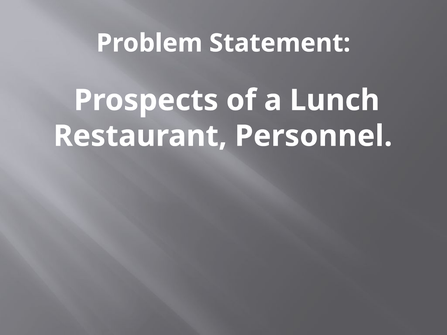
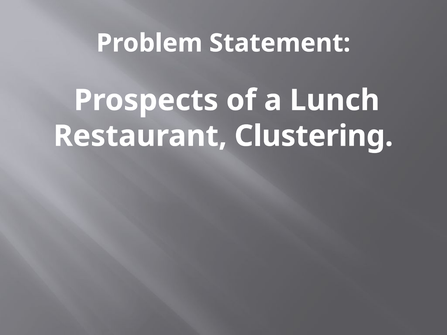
Personnel: Personnel -> Clustering
